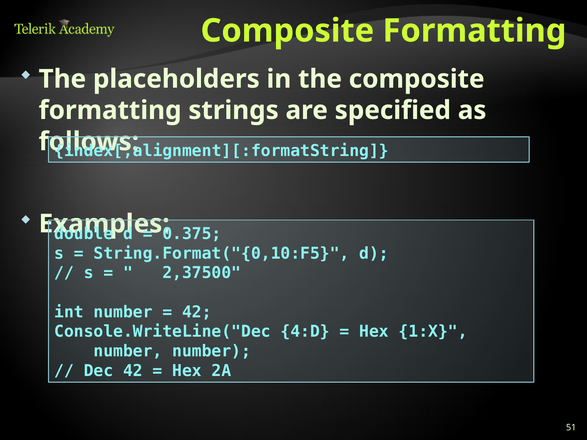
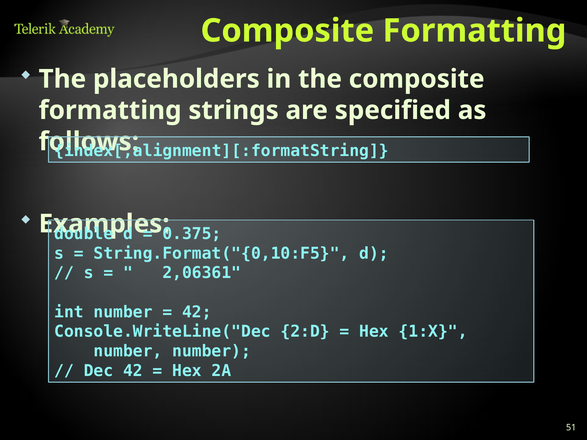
2,37500: 2,37500 -> 2,06361
4:D: 4:D -> 2:D
